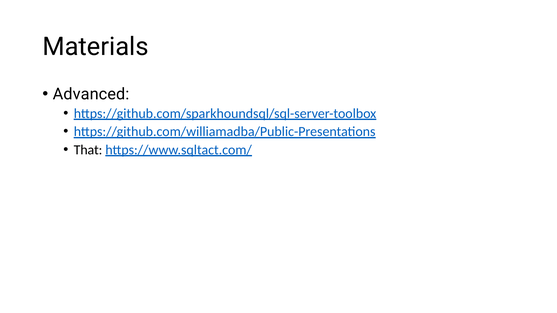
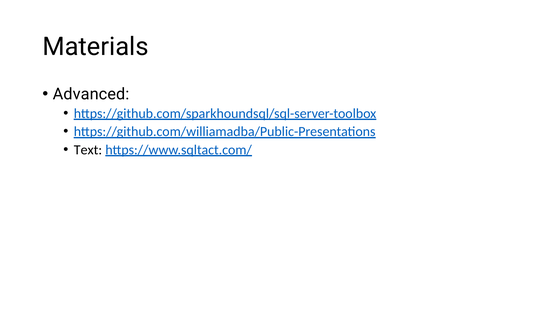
That: That -> Text
